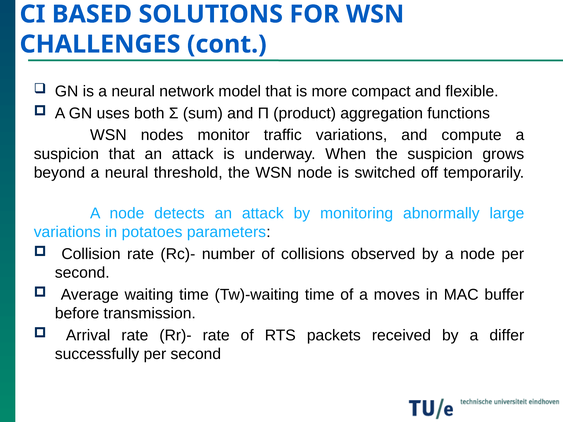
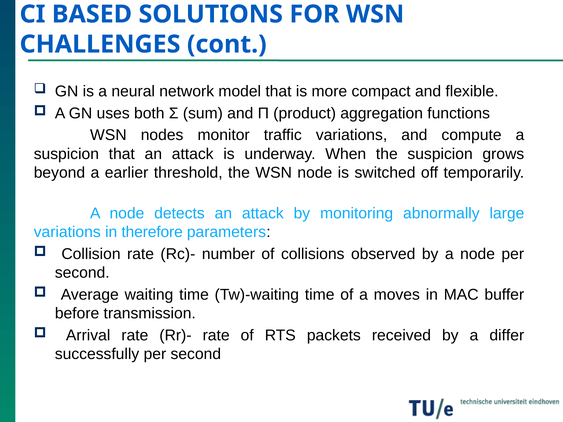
beyond a neural: neural -> earlier
potatoes: potatoes -> therefore
